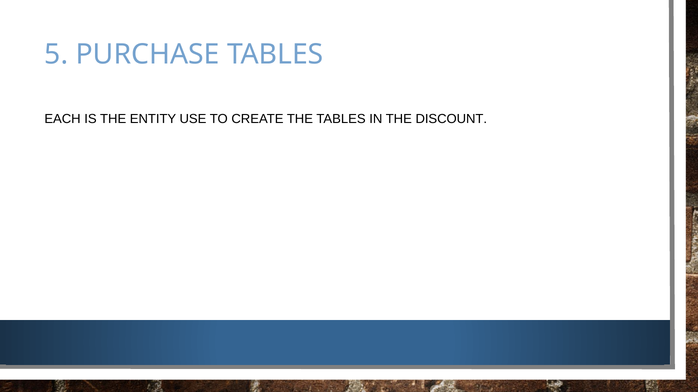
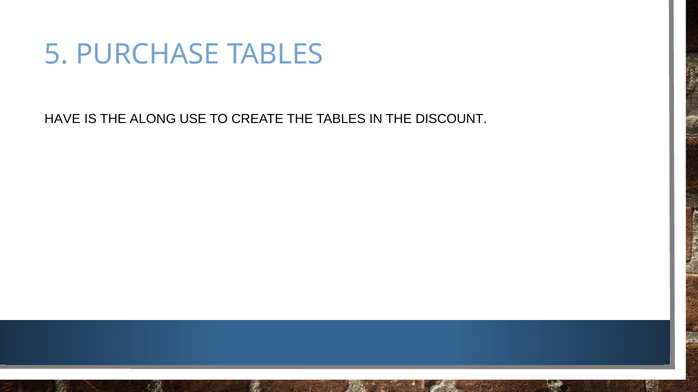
EACH: EACH -> HAVE
ENTITY: ENTITY -> ALONG
